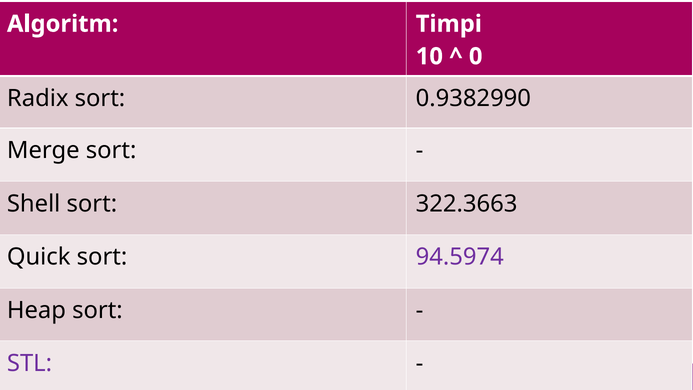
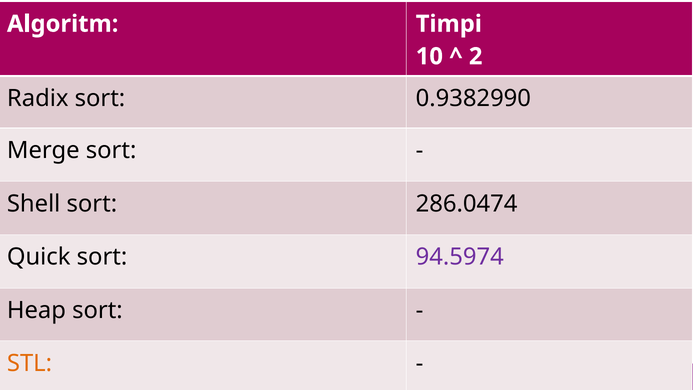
0: 0 -> 2
322.3663: 322.3663 -> 286.0474
STL colour: purple -> orange
